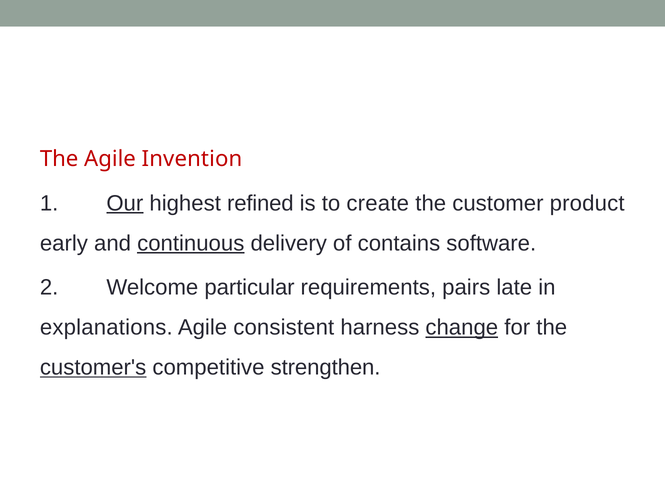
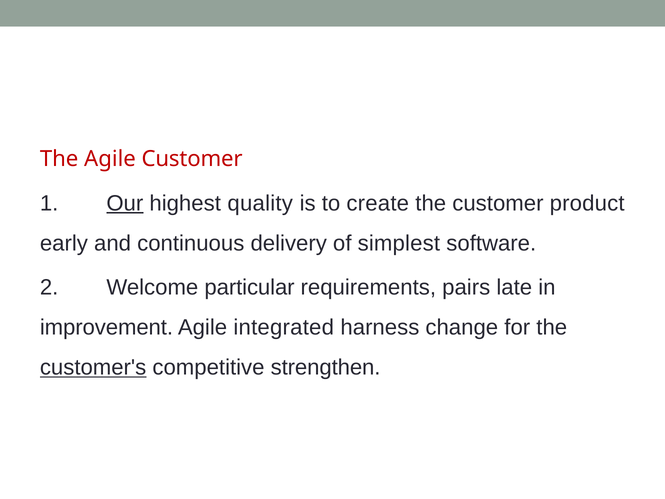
Agile Invention: Invention -> Customer
refined: refined -> quality
continuous underline: present -> none
contains: contains -> simplest
explanations: explanations -> improvement
consistent: consistent -> integrated
change underline: present -> none
